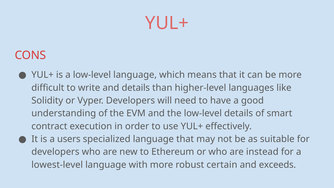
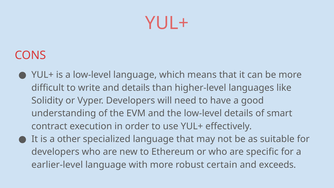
users: users -> other
instead: instead -> specific
lowest-level: lowest-level -> earlier-level
